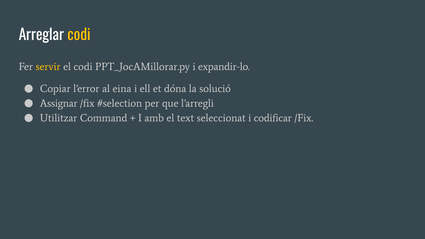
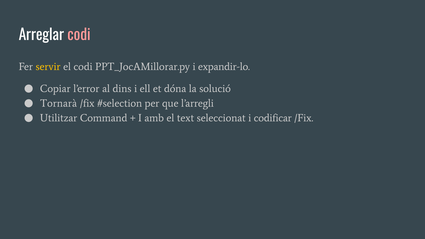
codi at (79, 35) colour: yellow -> pink
eina: eina -> dins
Assignar: Assignar -> Tornarà
